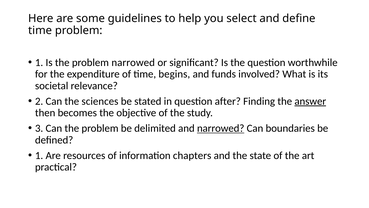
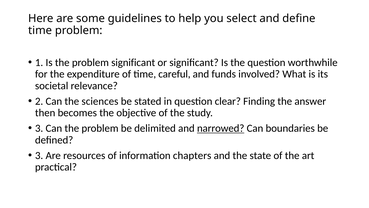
problem narrowed: narrowed -> significant
begins: begins -> careful
after: after -> clear
answer underline: present -> none
1 at (39, 155): 1 -> 3
